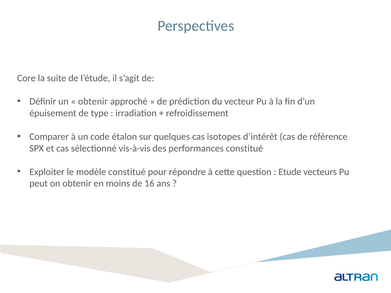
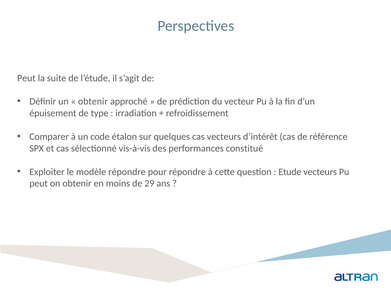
Core at (26, 78): Core -> Peut
cas isotopes: isotopes -> vecteurs
modèle constitué: constitué -> répondre
16: 16 -> 29
